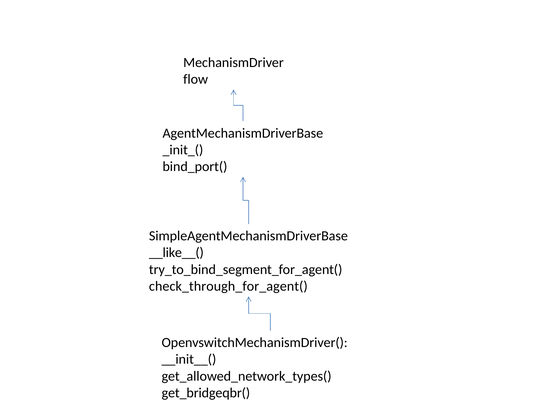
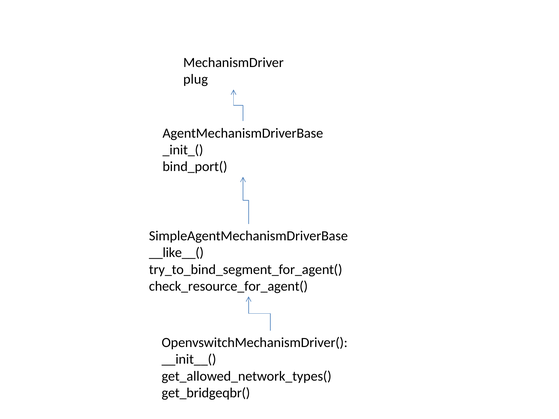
flow: flow -> plug
check_through_for_agent(: check_through_for_agent( -> check_resource_for_agent(
